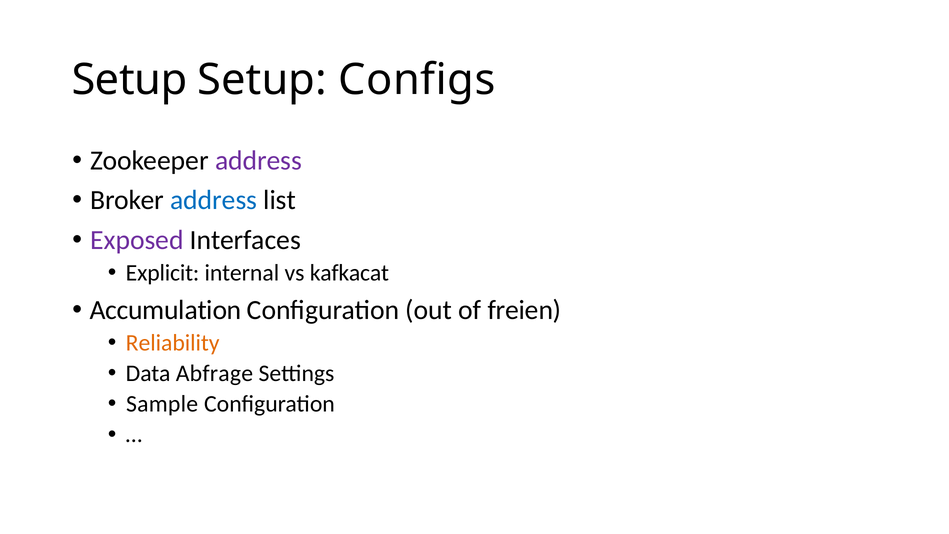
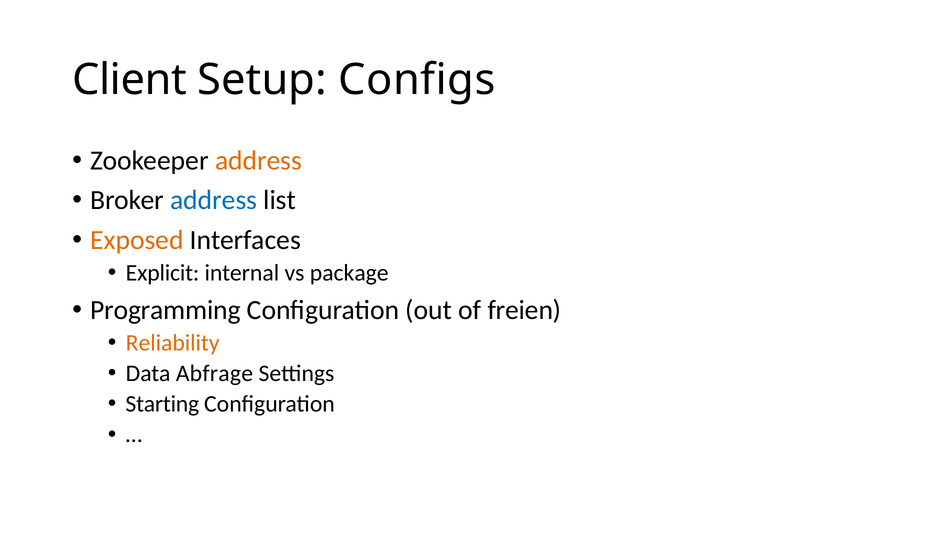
Setup at (129, 80): Setup -> Client
address at (259, 160) colour: purple -> orange
Exposed colour: purple -> orange
kafkacat: kafkacat -> package
Accumulation: Accumulation -> Programming
Sample: Sample -> Starting
